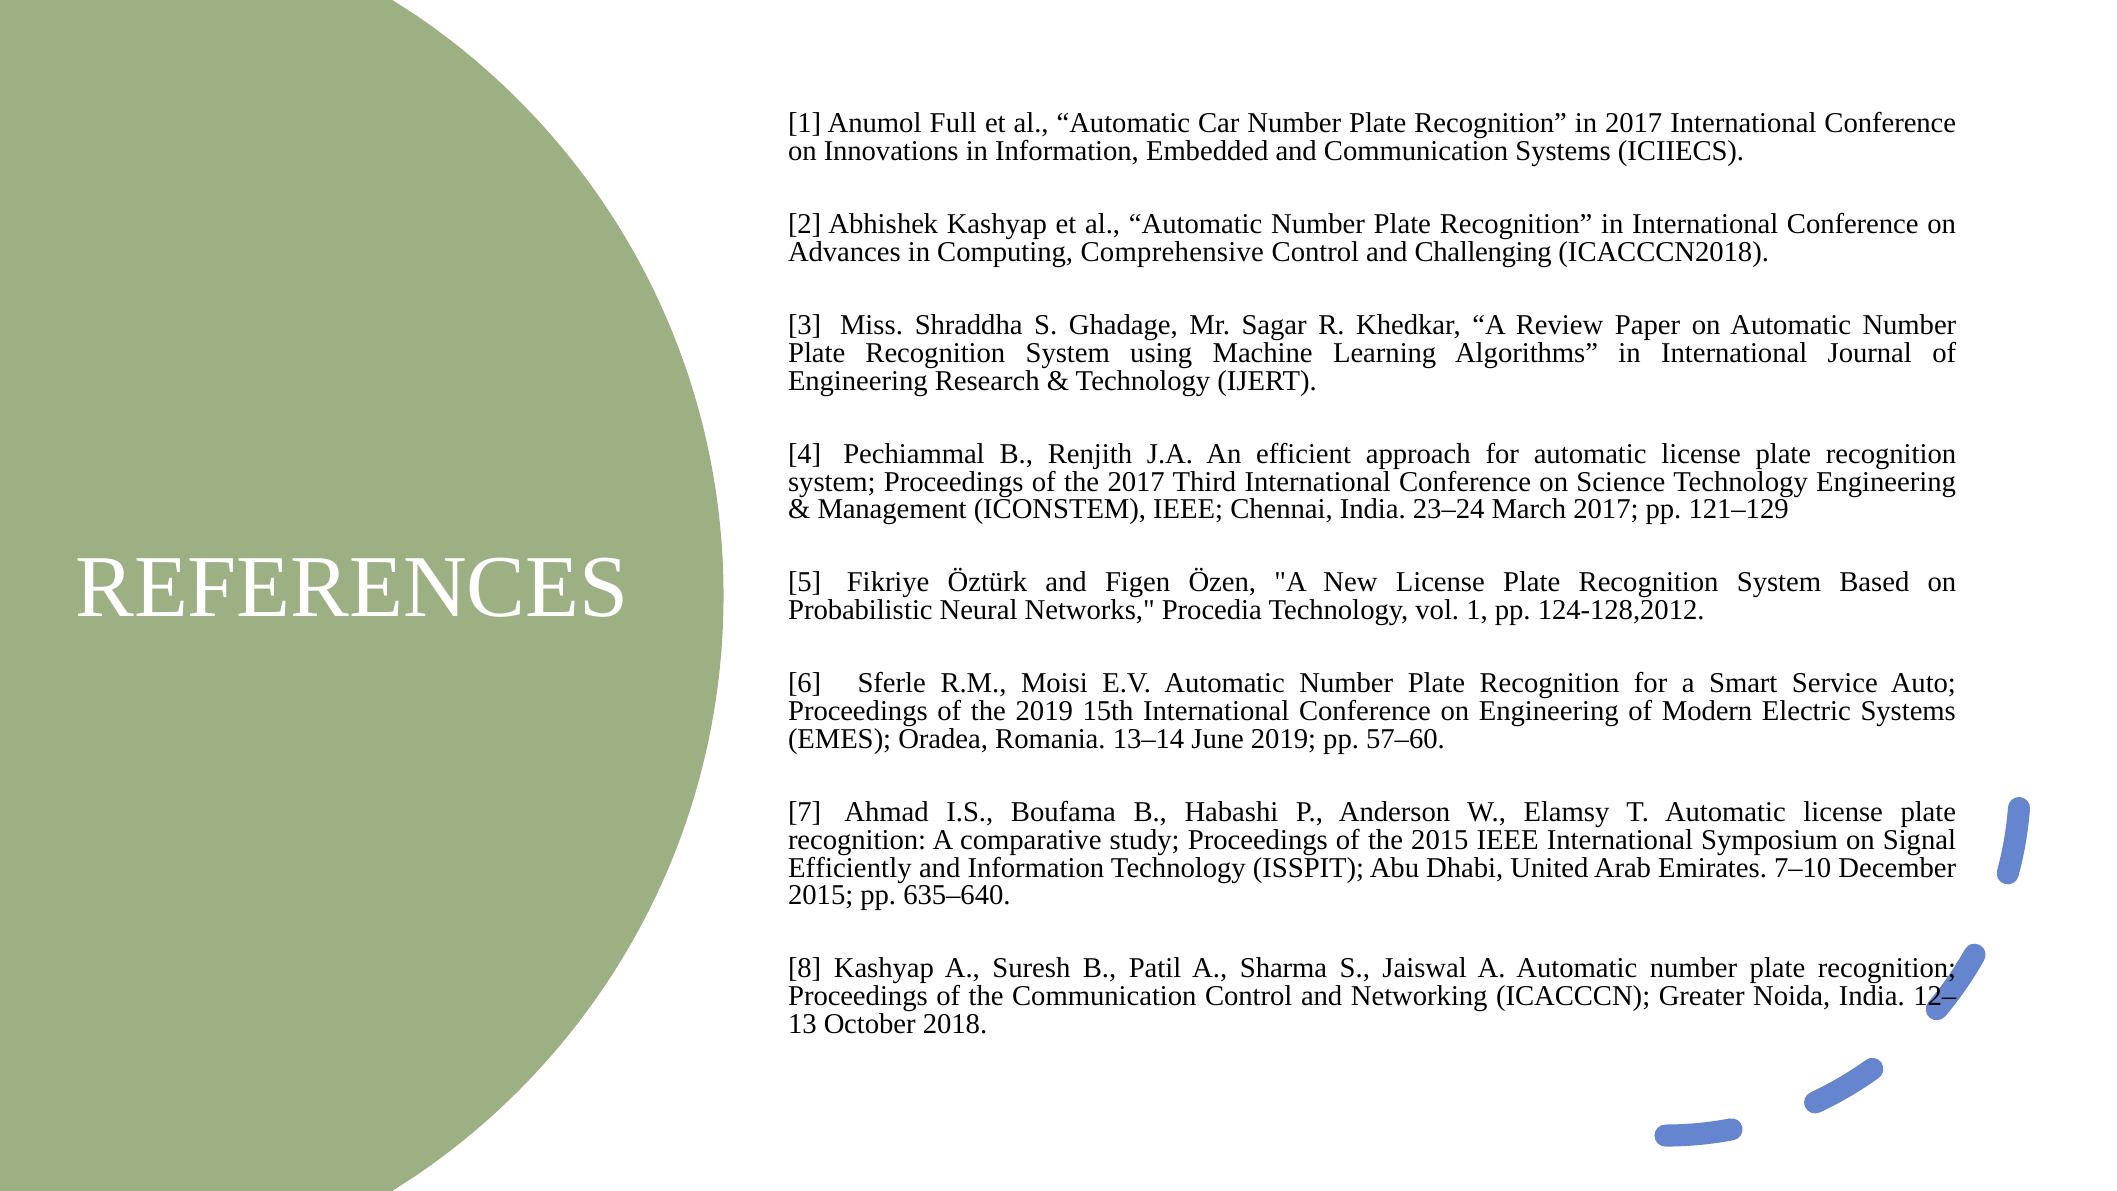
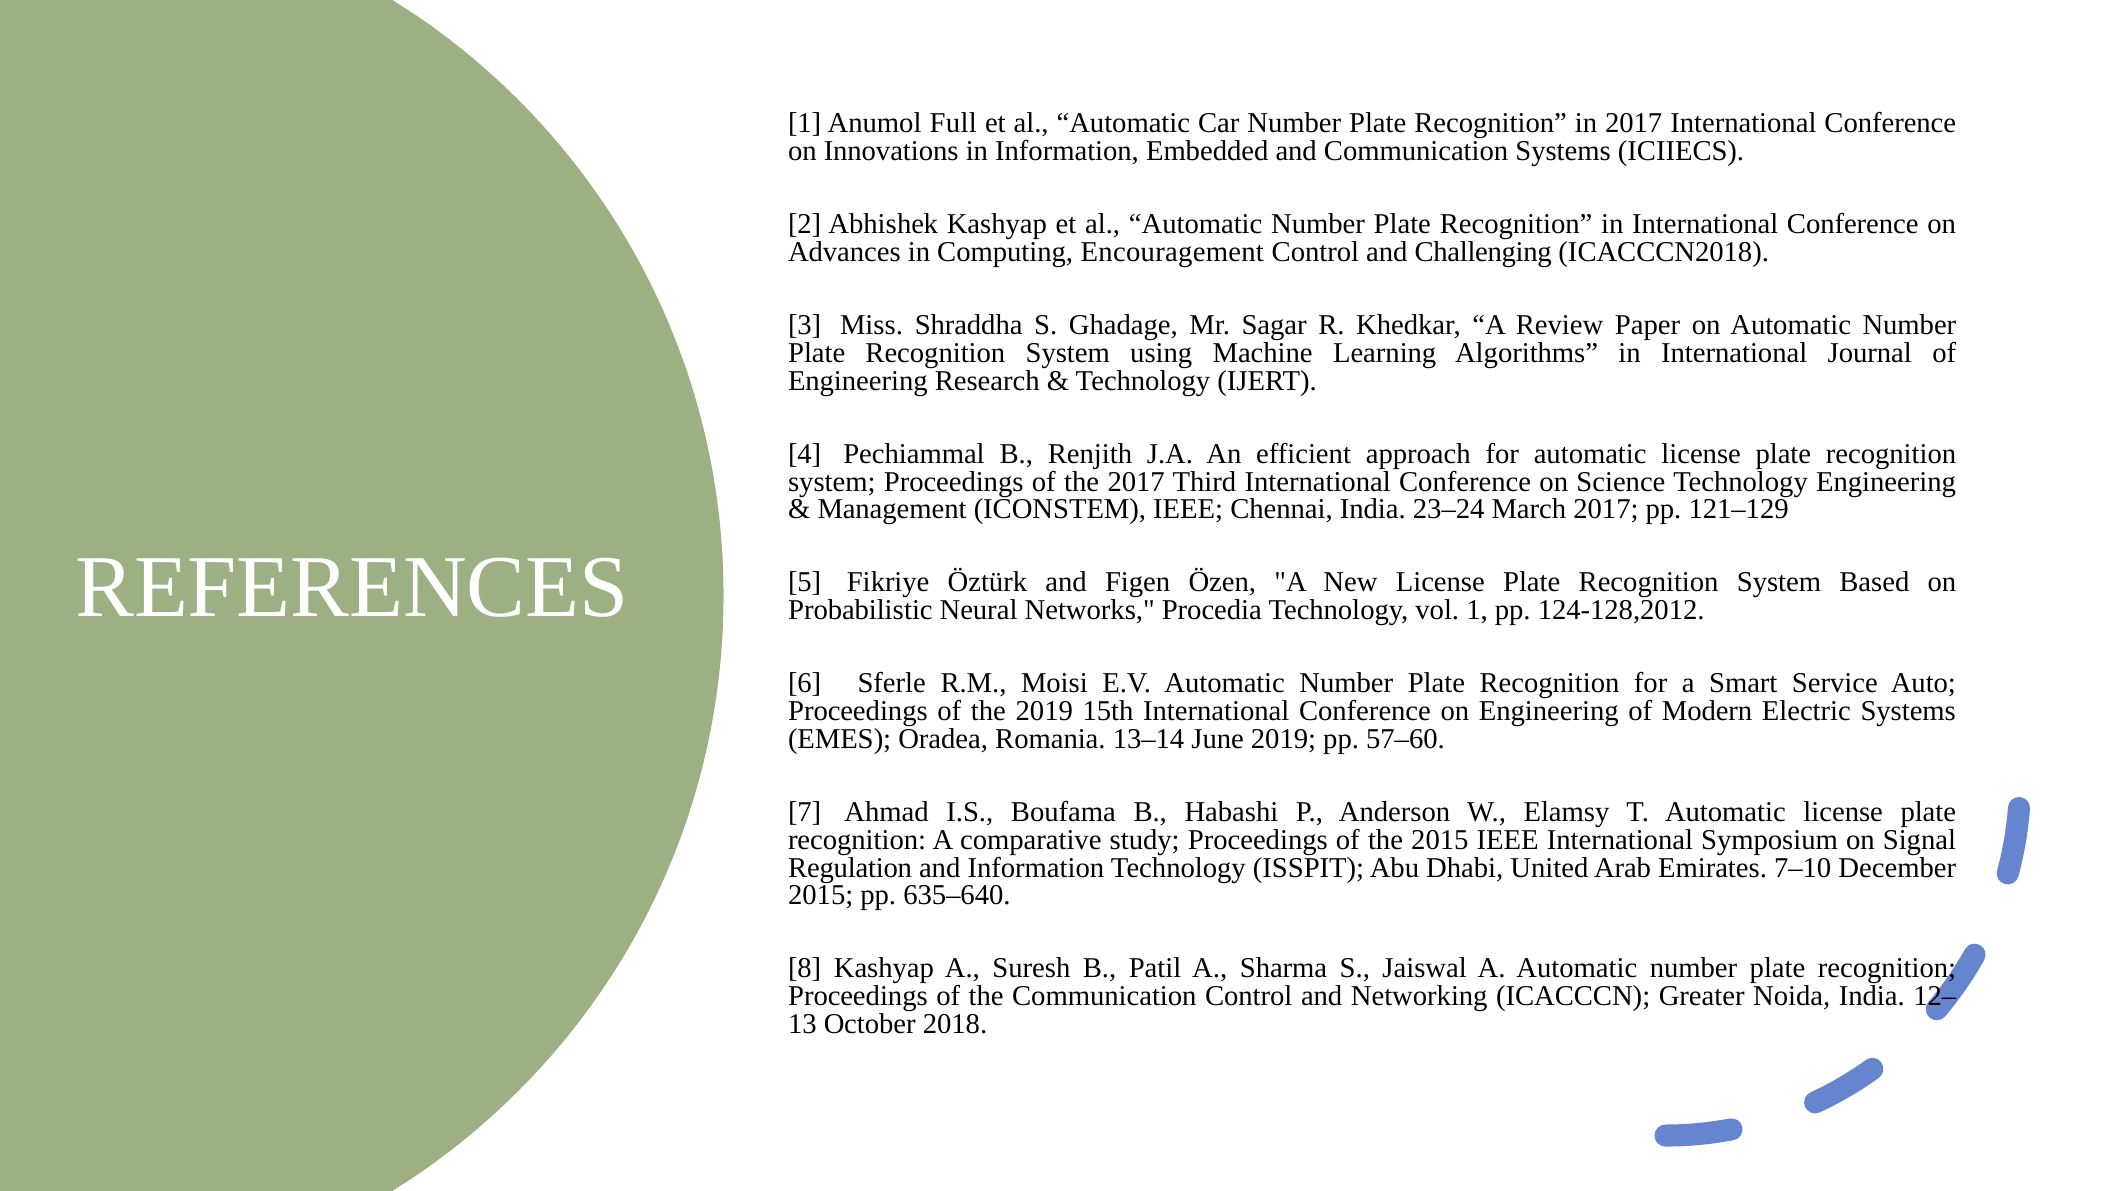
Comprehensive: Comprehensive -> Encouragement
Efficiently: Efficiently -> Regulation
